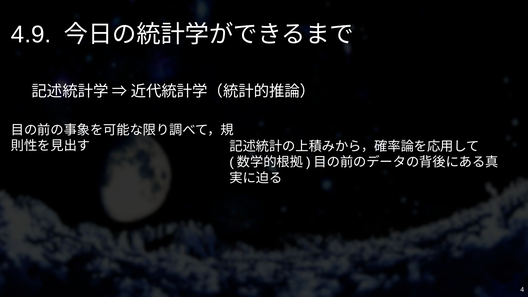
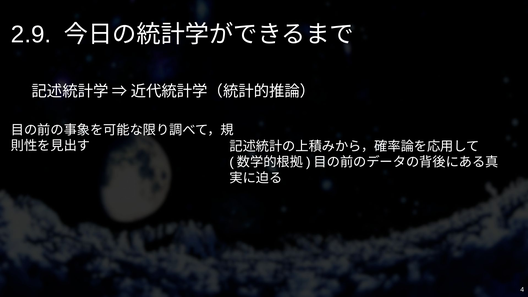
4.9: 4.9 -> 2.9
